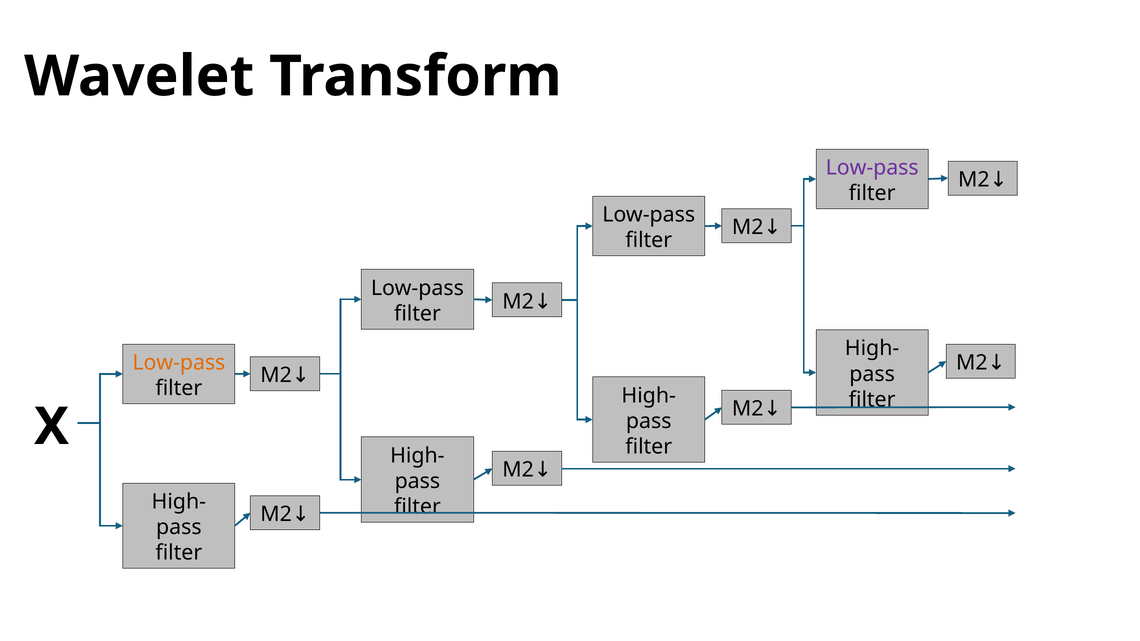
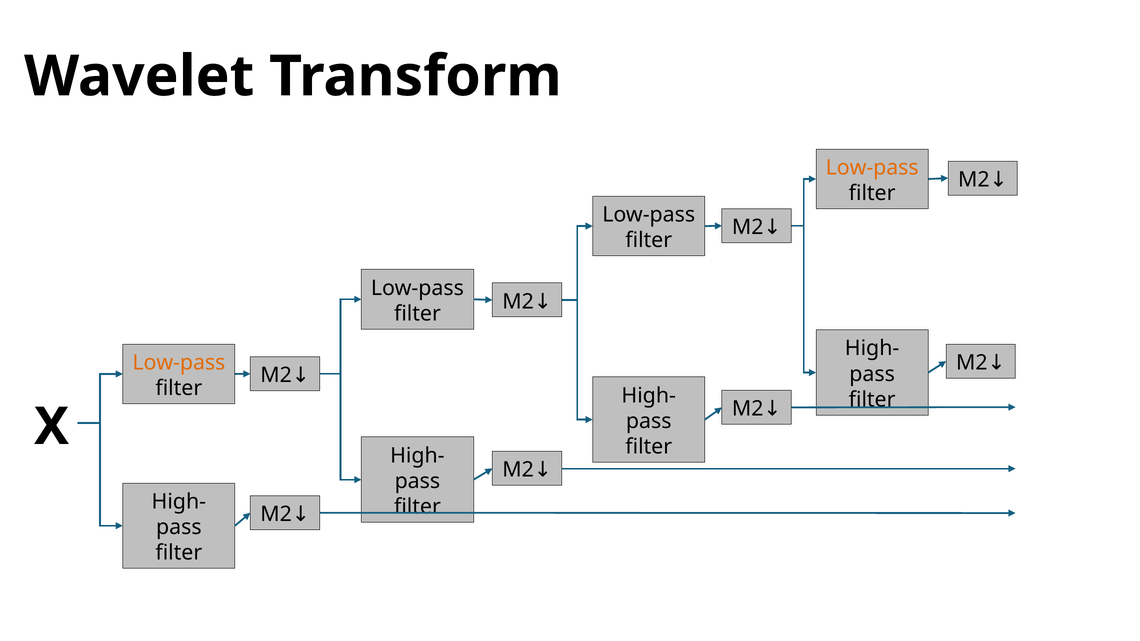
Low-pass at (872, 168) colour: purple -> orange
